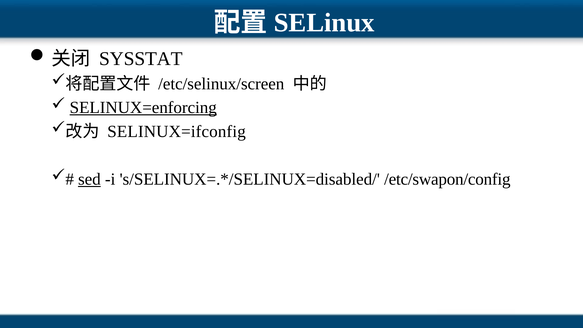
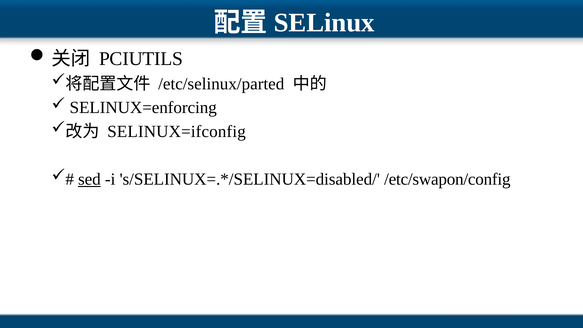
SYSSTAT: SYSSTAT -> PCIUTILS
/etc/selinux/screen: /etc/selinux/screen -> /etc/selinux/parted
SELINUX=enforcing underline: present -> none
